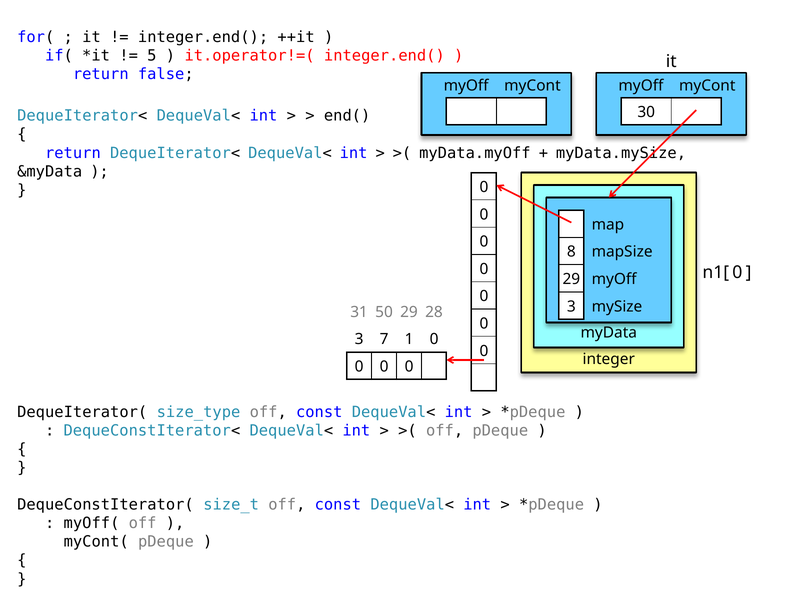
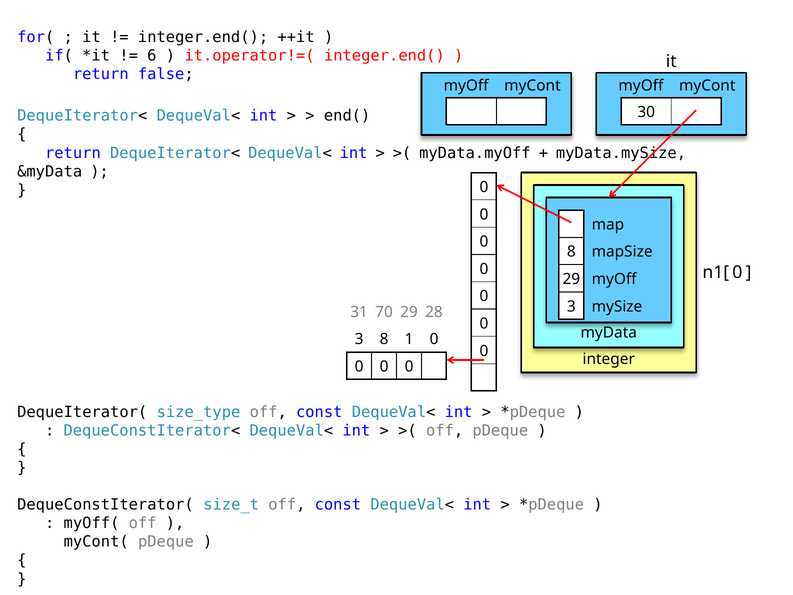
5: 5 -> 6
50: 50 -> 70
3 7: 7 -> 8
